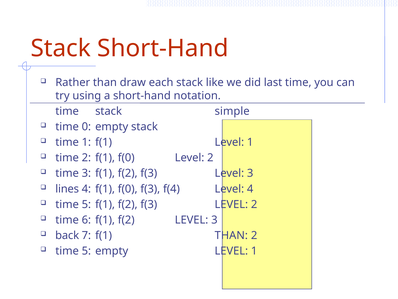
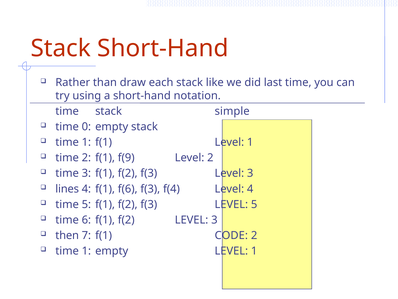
2 f(1 f(0: f(0 -> f(9
4 f(1 f(0: f(0 -> f(6
f(3 LEVEL 2: 2 -> 5
back: back -> then
f(1 THAN: THAN -> CODE
5 at (86, 250): 5 -> 1
